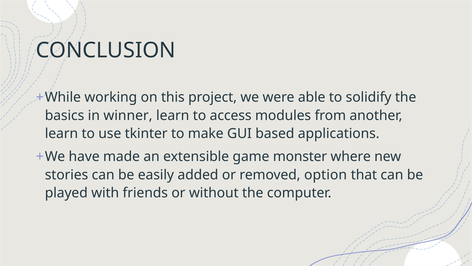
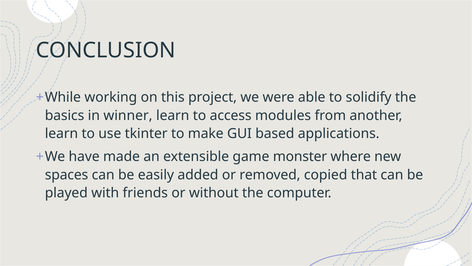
stories: stories -> spaces
option: option -> copied
